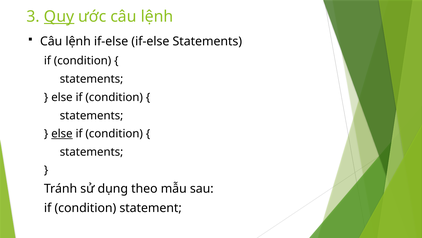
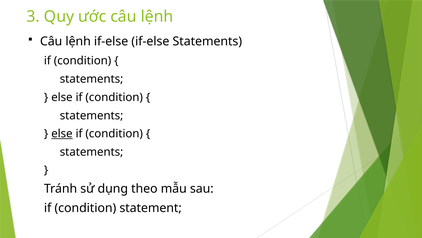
Quy underline: present -> none
